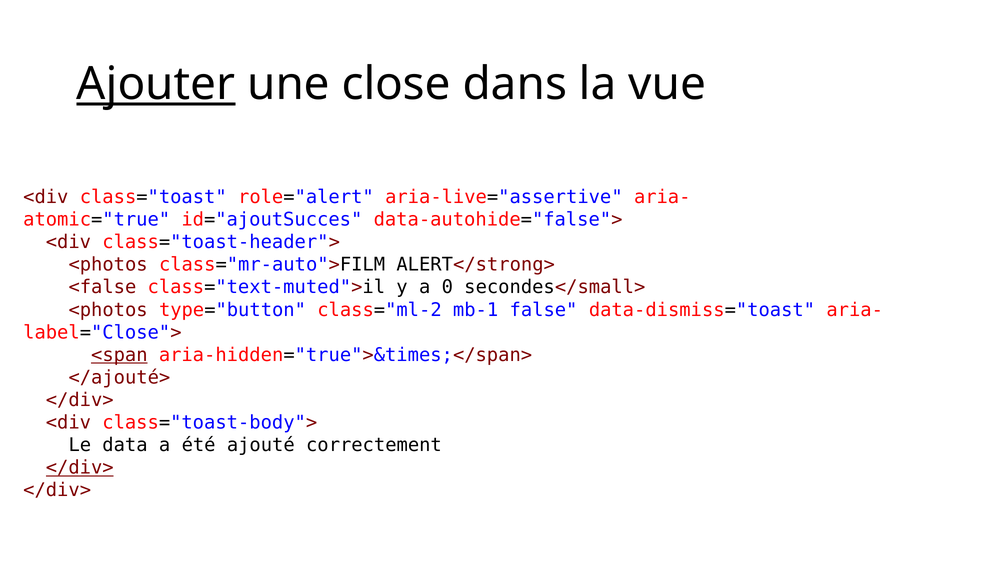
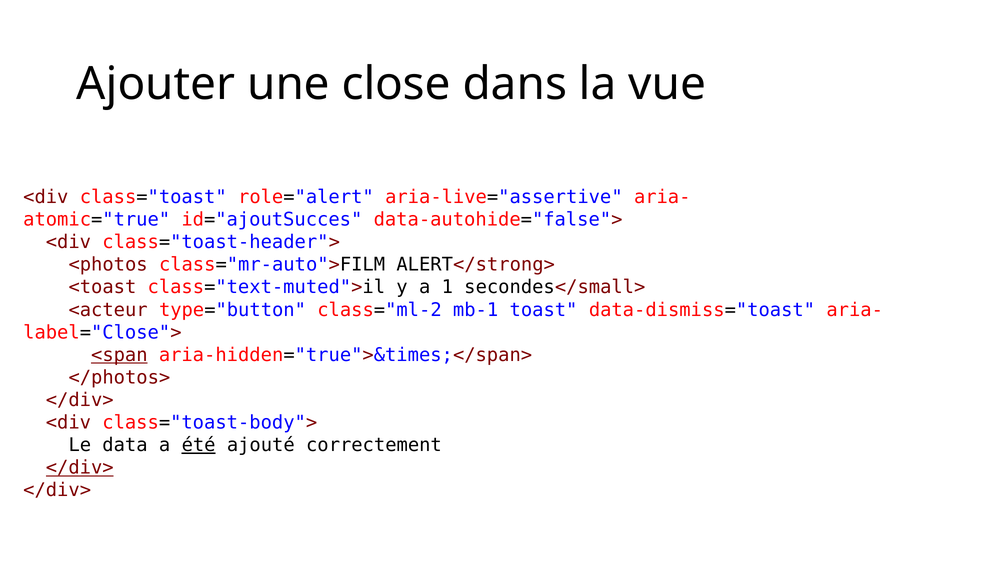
Ajouter underline: present -> none
<false: <false -> <toast
0: 0 -> 1
<photos at (108, 310): <photos -> <acteur
false: false -> toast
</ajouté>: </ajouté> -> </photos>
été underline: none -> present
